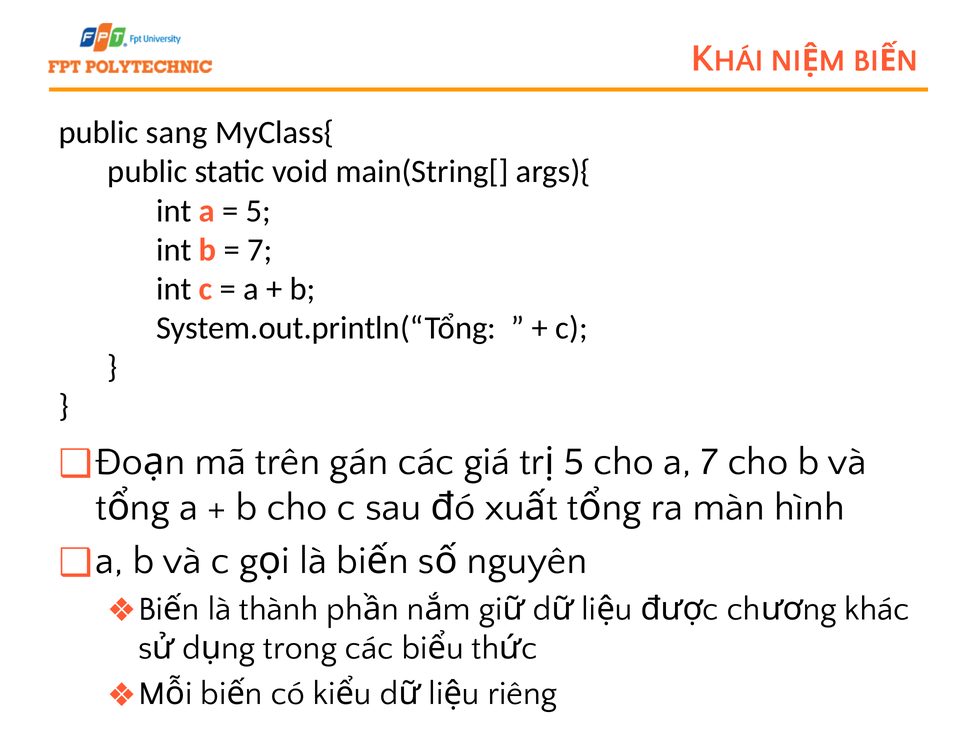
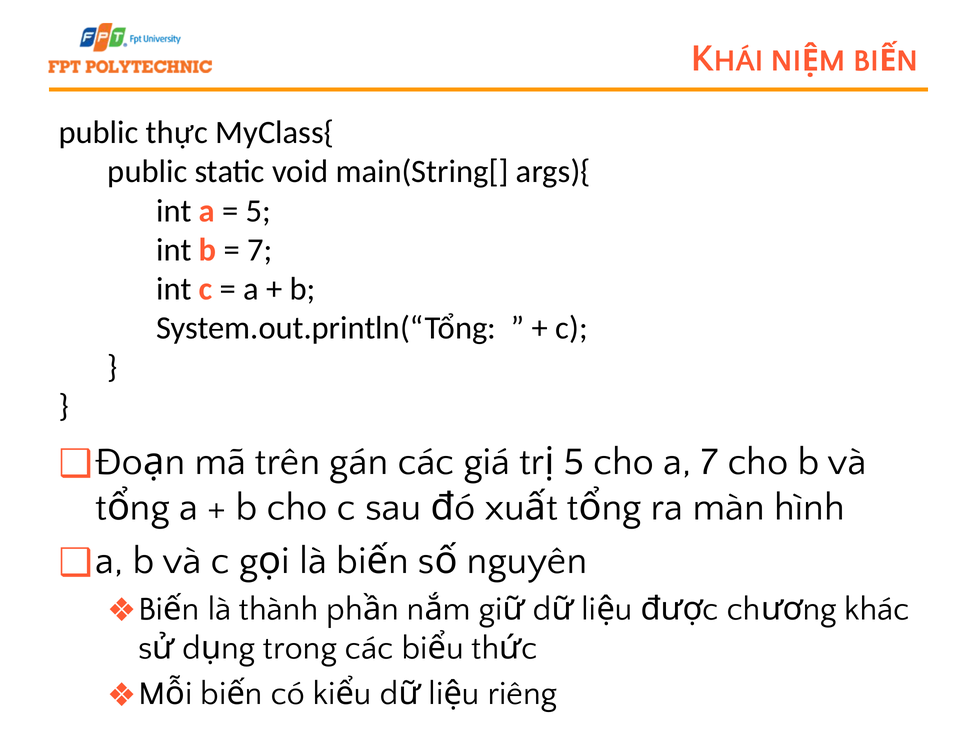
sang: sang -> thực
